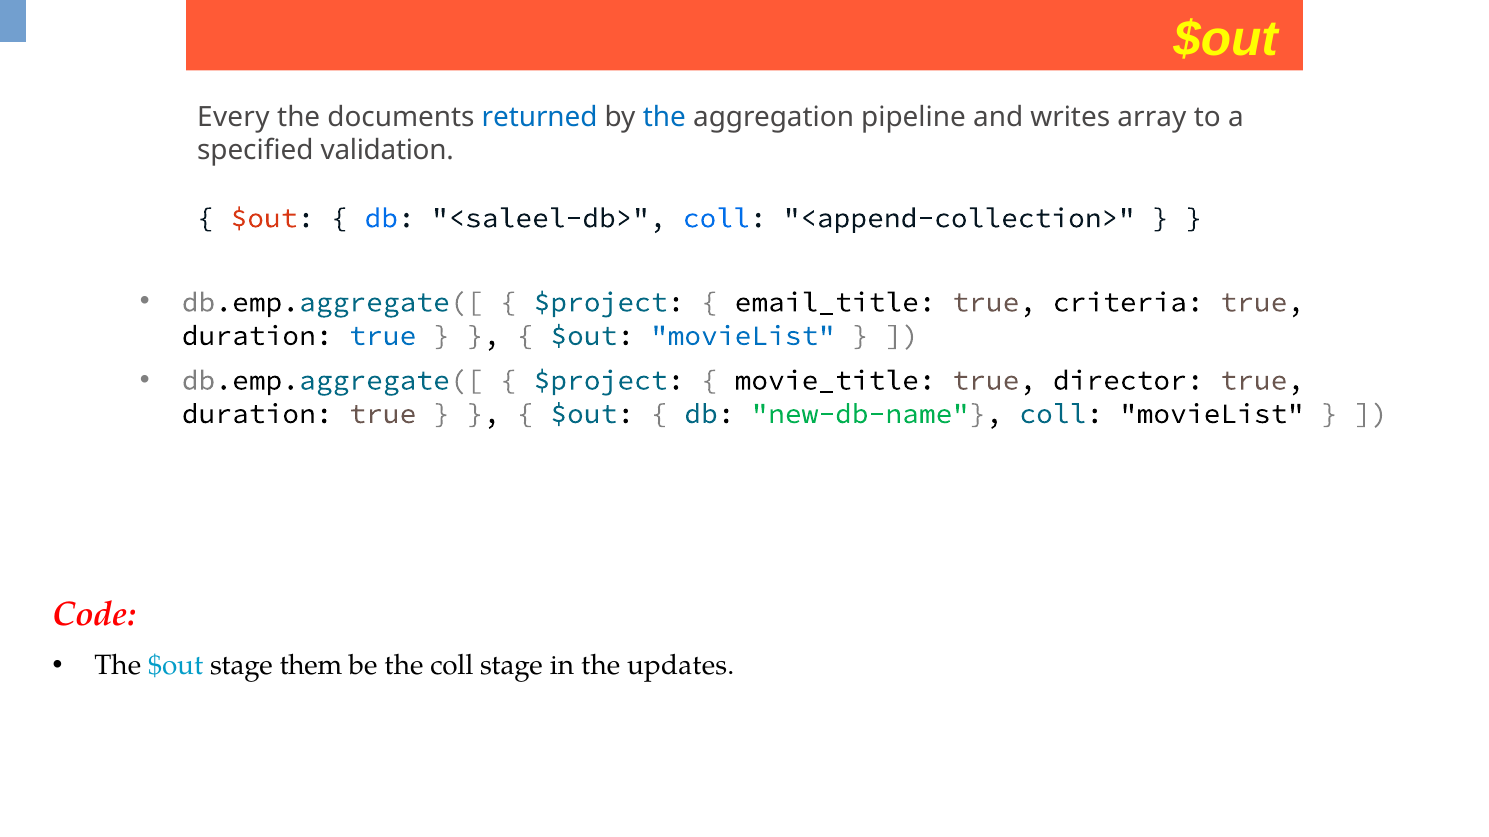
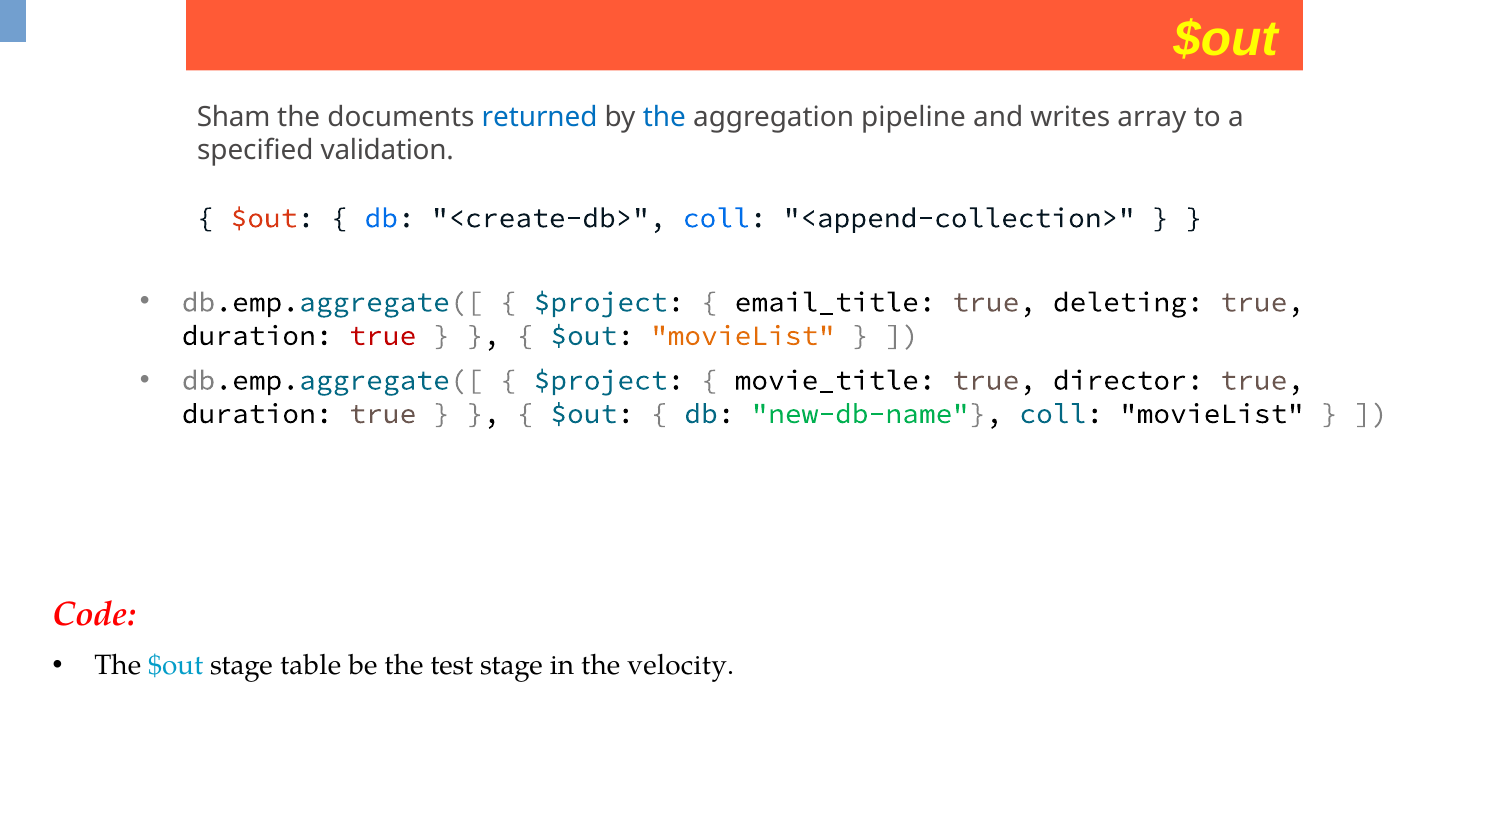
Every: Every -> Sham
<saleel-db>: <saleel-db> -> <create-db>
criteria: criteria -> deleting
true at (383, 336) colour: blue -> red
movieList at (743, 336) colour: blue -> orange
them: them -> table
the coll: coll -> test
updates: updates -> velocity
